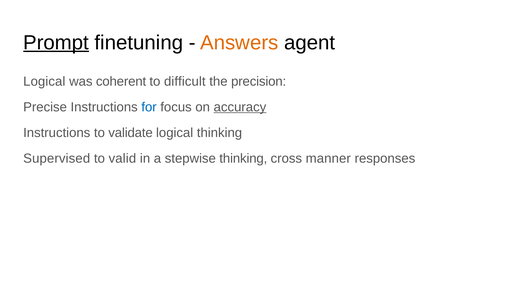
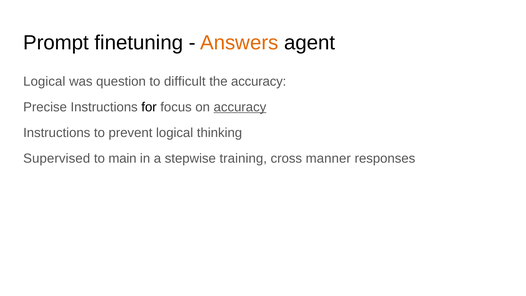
Prompt underline: present -> none
coherent: coherent -> question
the precision: precision -> accuracy
for colour: blue -> black
validate: validate -> prevent
valid: valid -> main
stepwise thinking: thinking -> training
